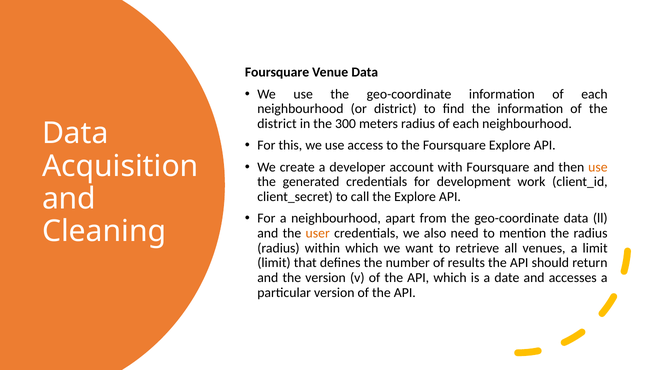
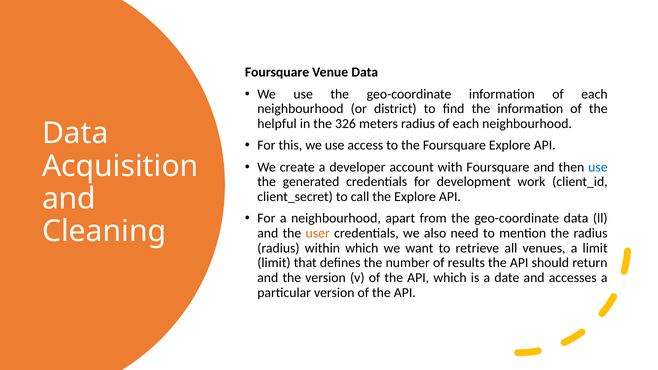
district at (277, 124): district -> helpful
300: 300 -> 326
use at (598, 167) colour: orange -> blue
